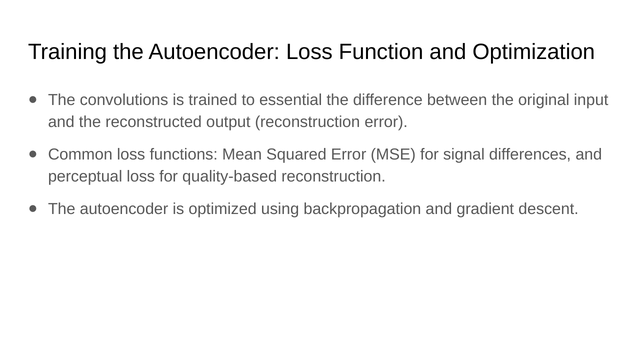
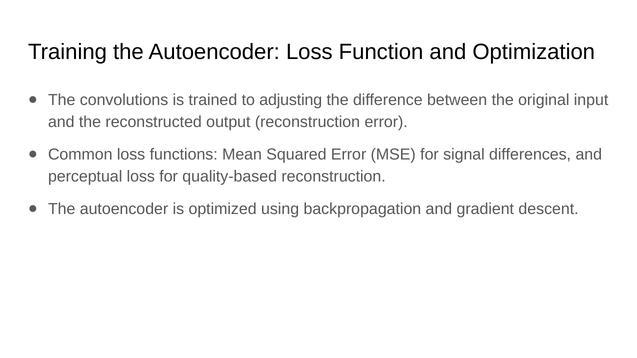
essential: essential -> adjusting
